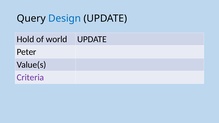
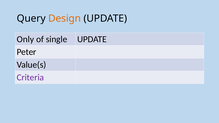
Design colour: blue -> orange
Hold: Hold -> Only
world: world -> single
